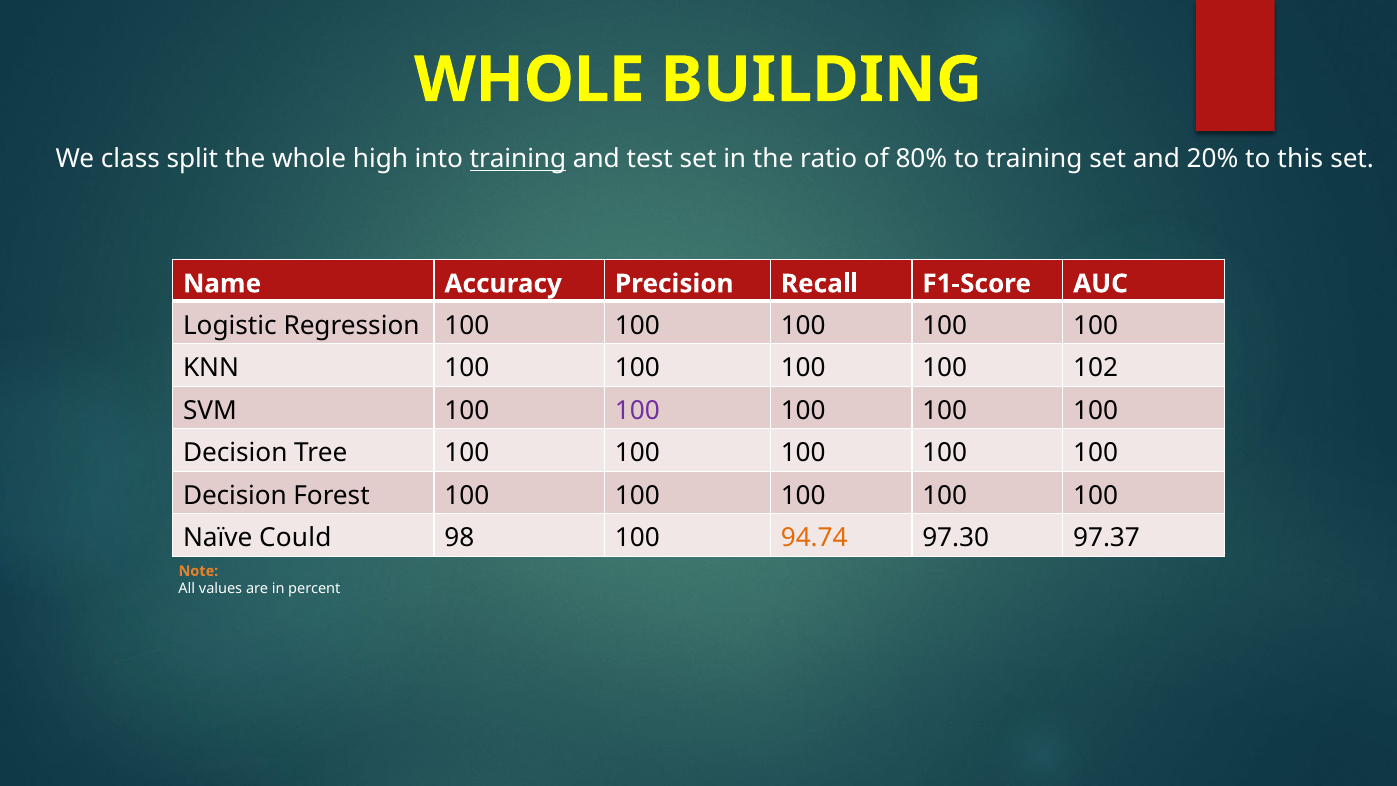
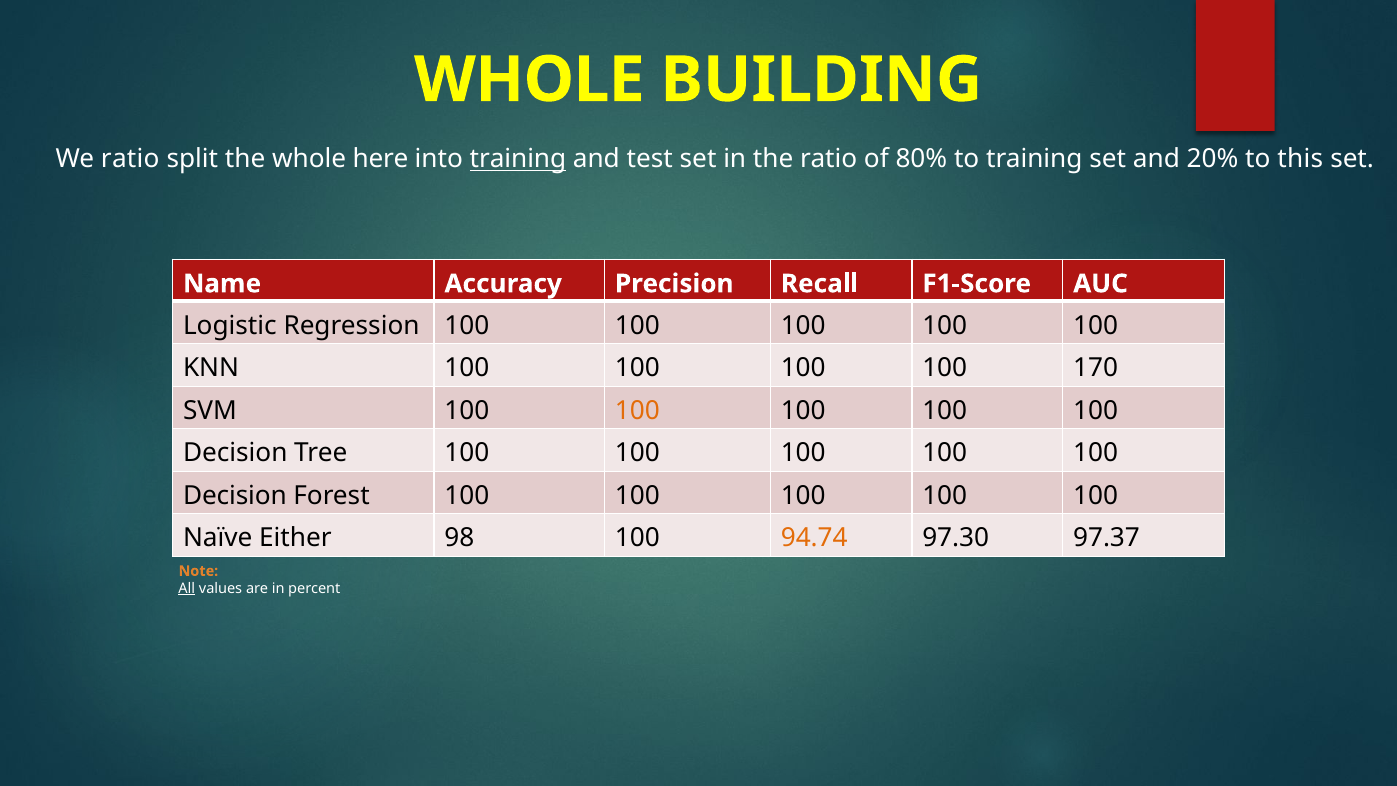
We class: class -> ratio
high: high -> here
102: 102 -> 170
100 at (637, 411) colour: purple -> orange
Could: Could -> Either
All underline: none -> present
